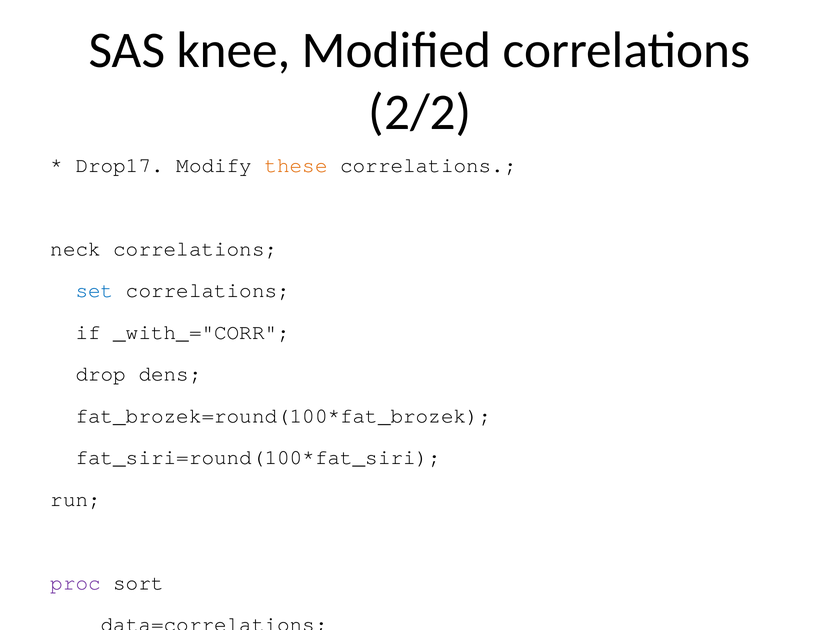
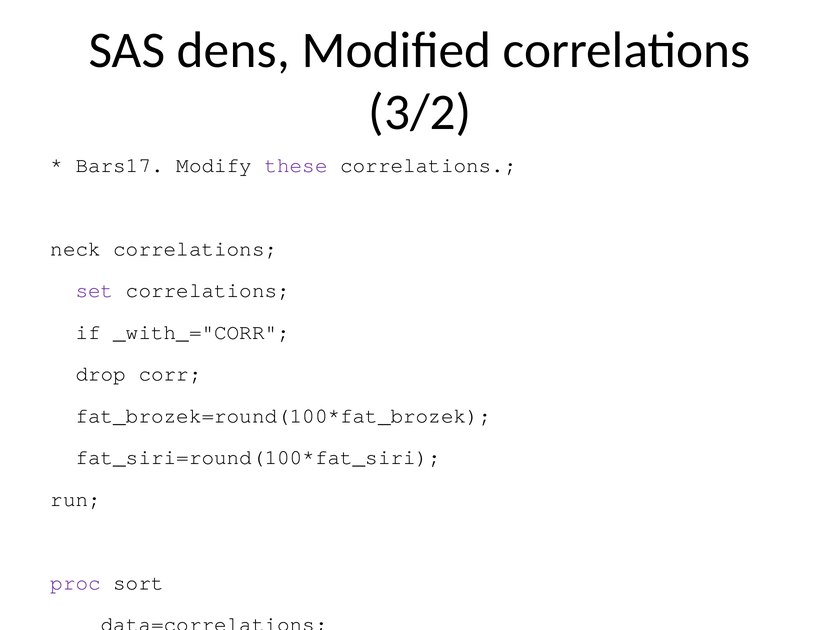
knee: knee -> dens
2/2: 2/2 -> 3/2
Drop17: Drop17 -> Bars17
these colour: orange -> purple
set colour: blue -> purple
dens: dens -> corr
